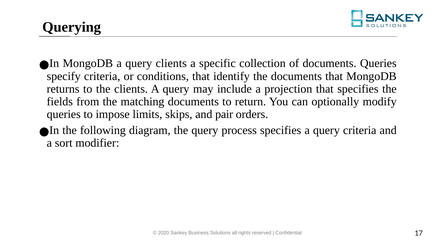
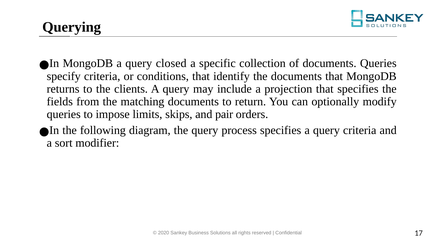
query clients: clients -> closed
